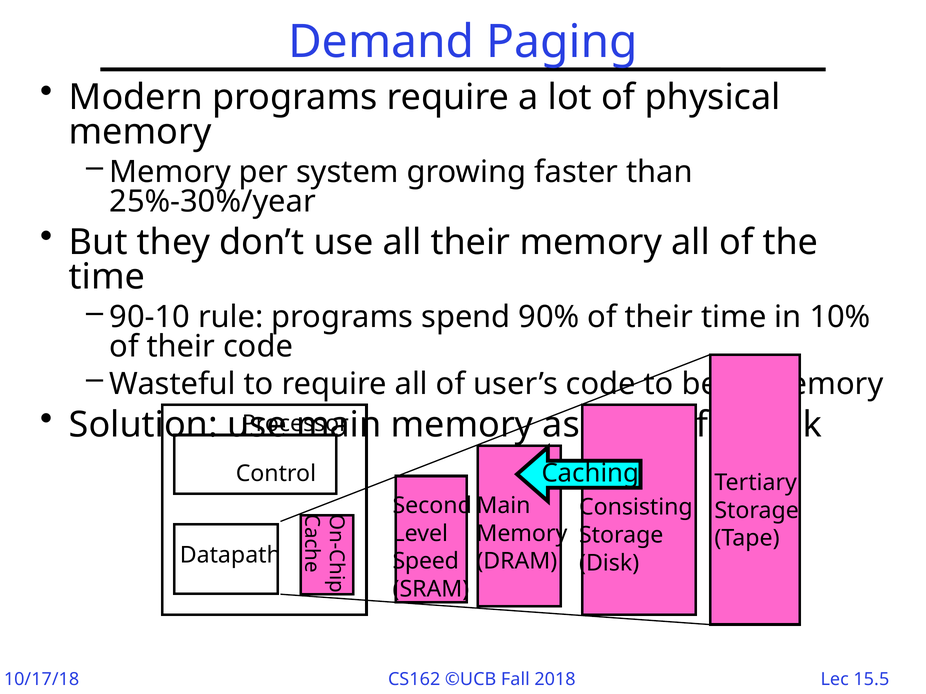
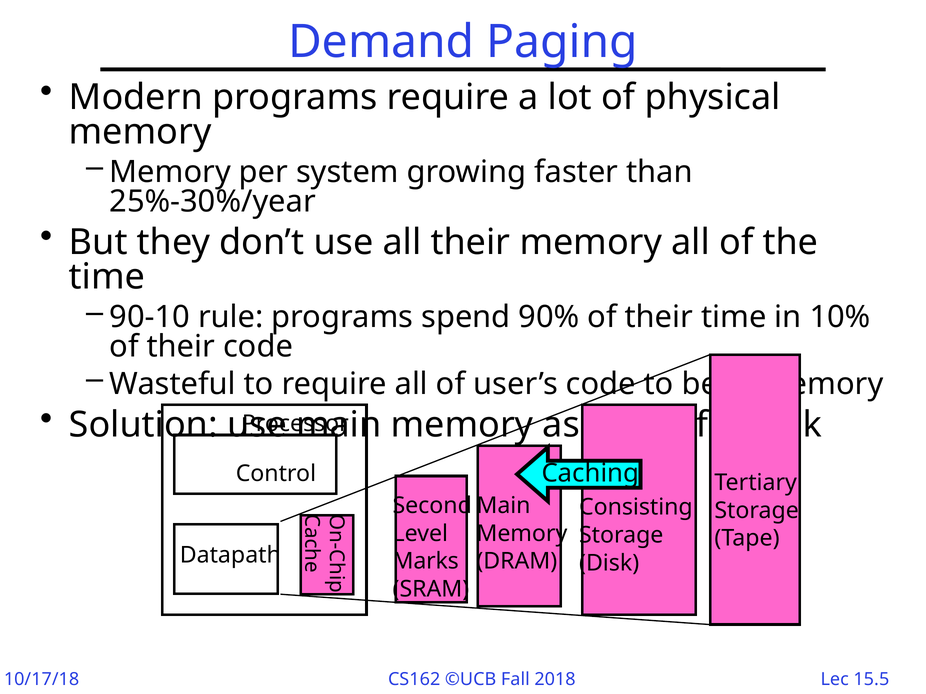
Speed: Speed -> Marks
